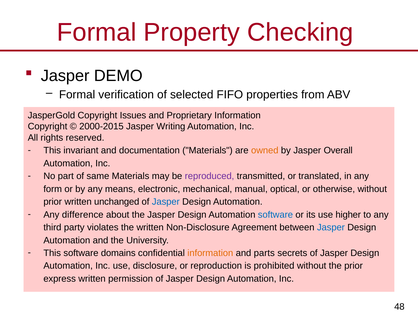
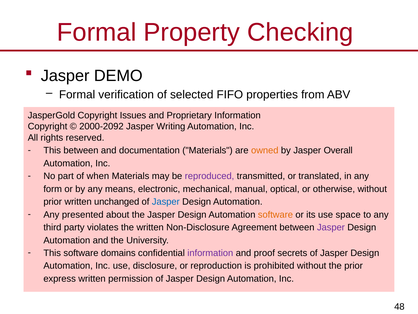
2000-2015: 2000-2015 -> 2000-2092
This invariant: invariant -> between
same: same -> when
difference: difference -> presented
software at (275, 214) colour: blue -> orange
higher: higher -> space
Jasper at (331, 227) colour: blue -> purple
information at (210, 253) colour: orange -> purple
parts: parts -> proof
